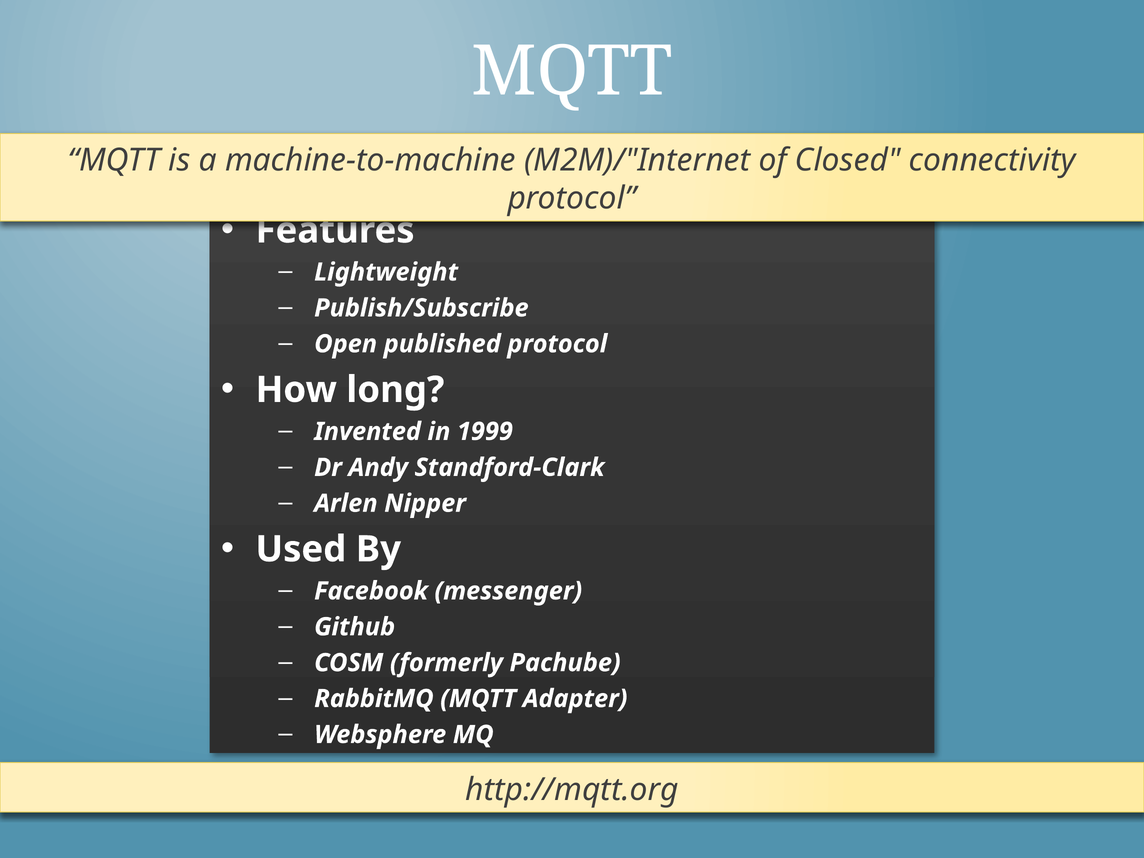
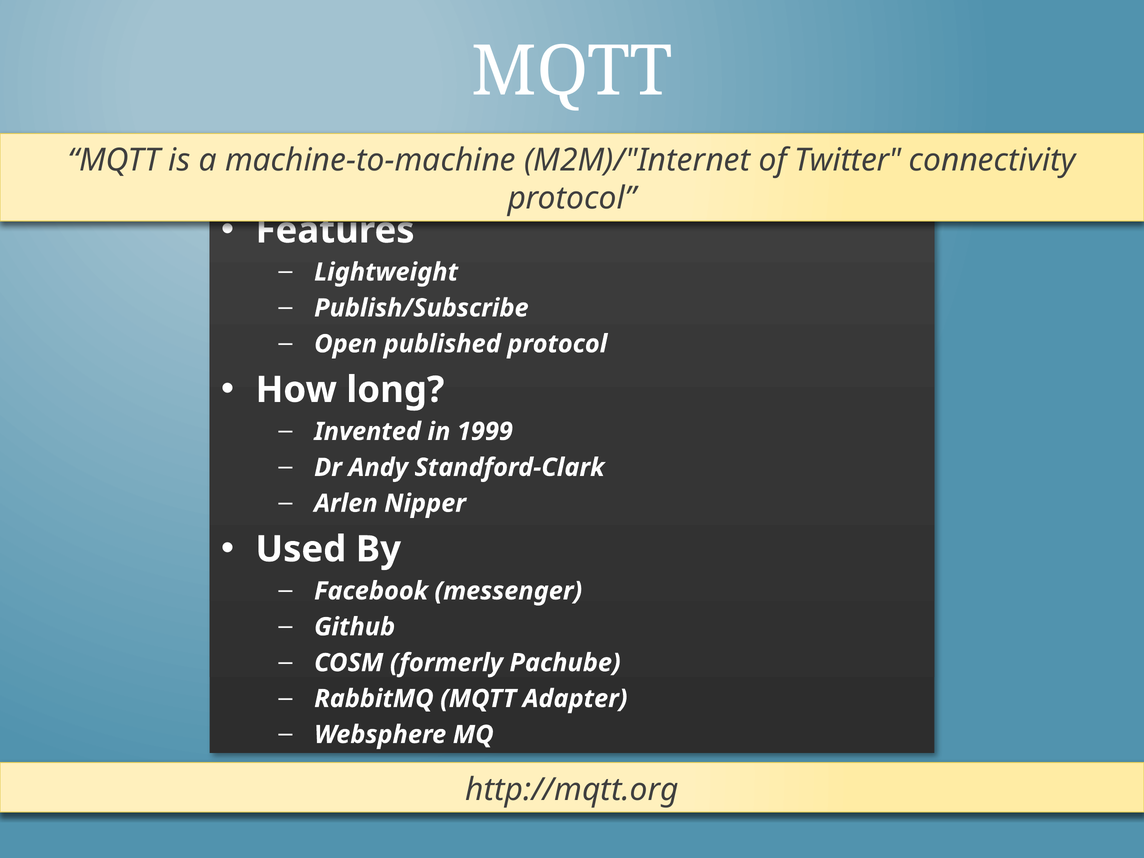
Closed: Closed -> Twitter
